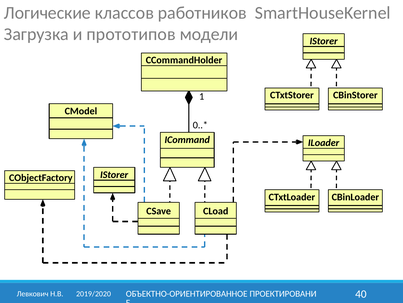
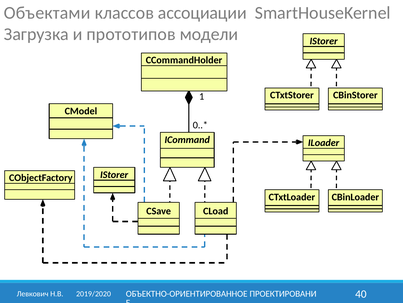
Логические: Логические -> Объектами
работников: работников -> ассоциации
